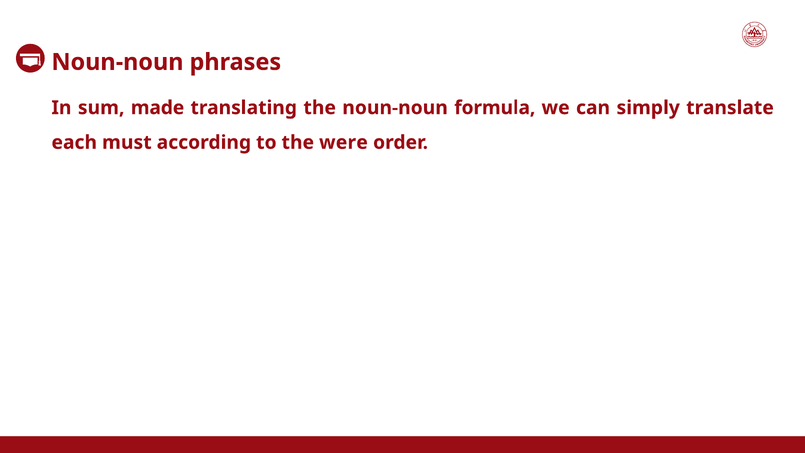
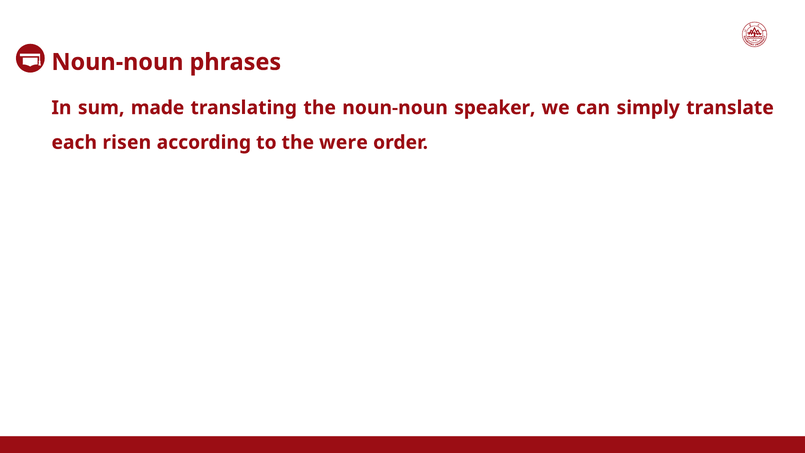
formula: formula -> speaker
must: must -> risen
